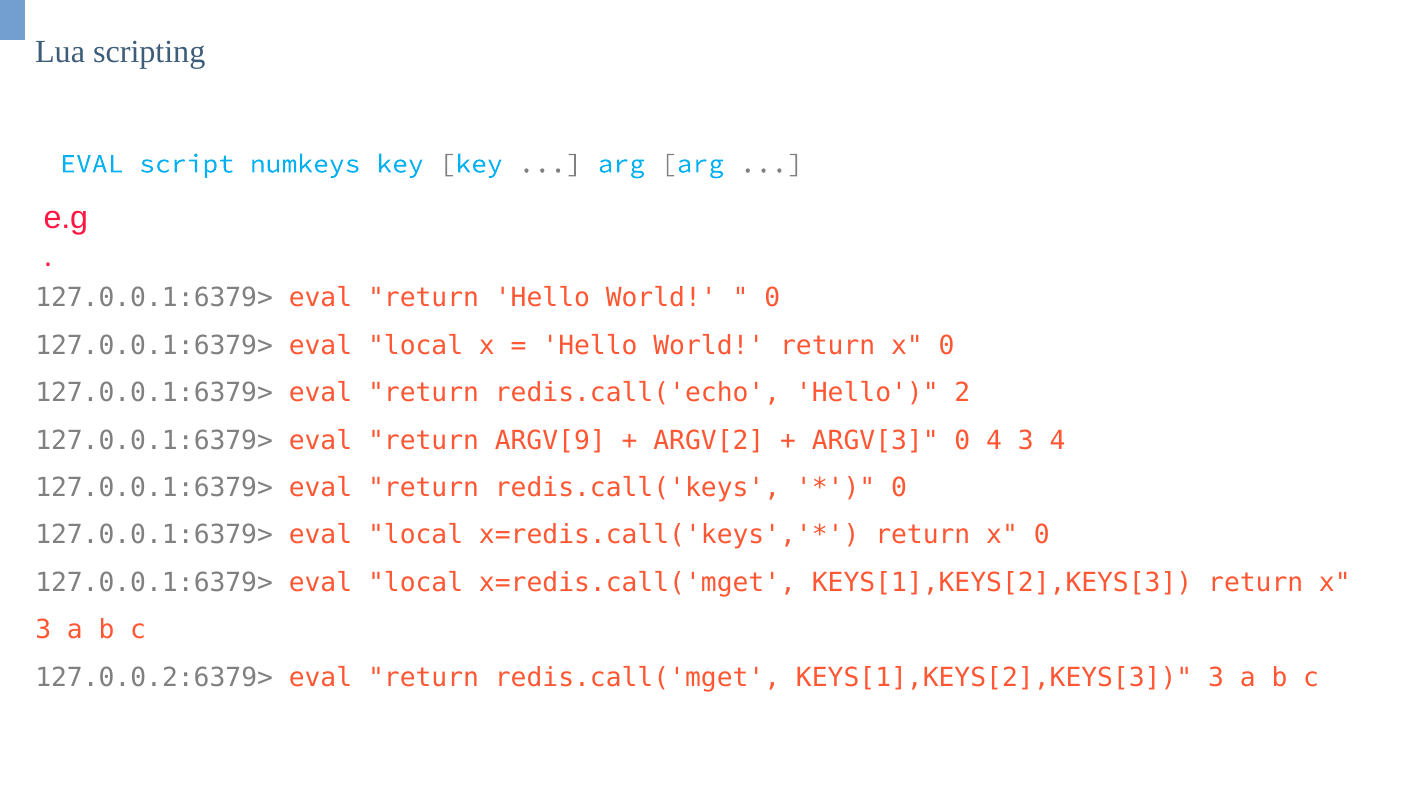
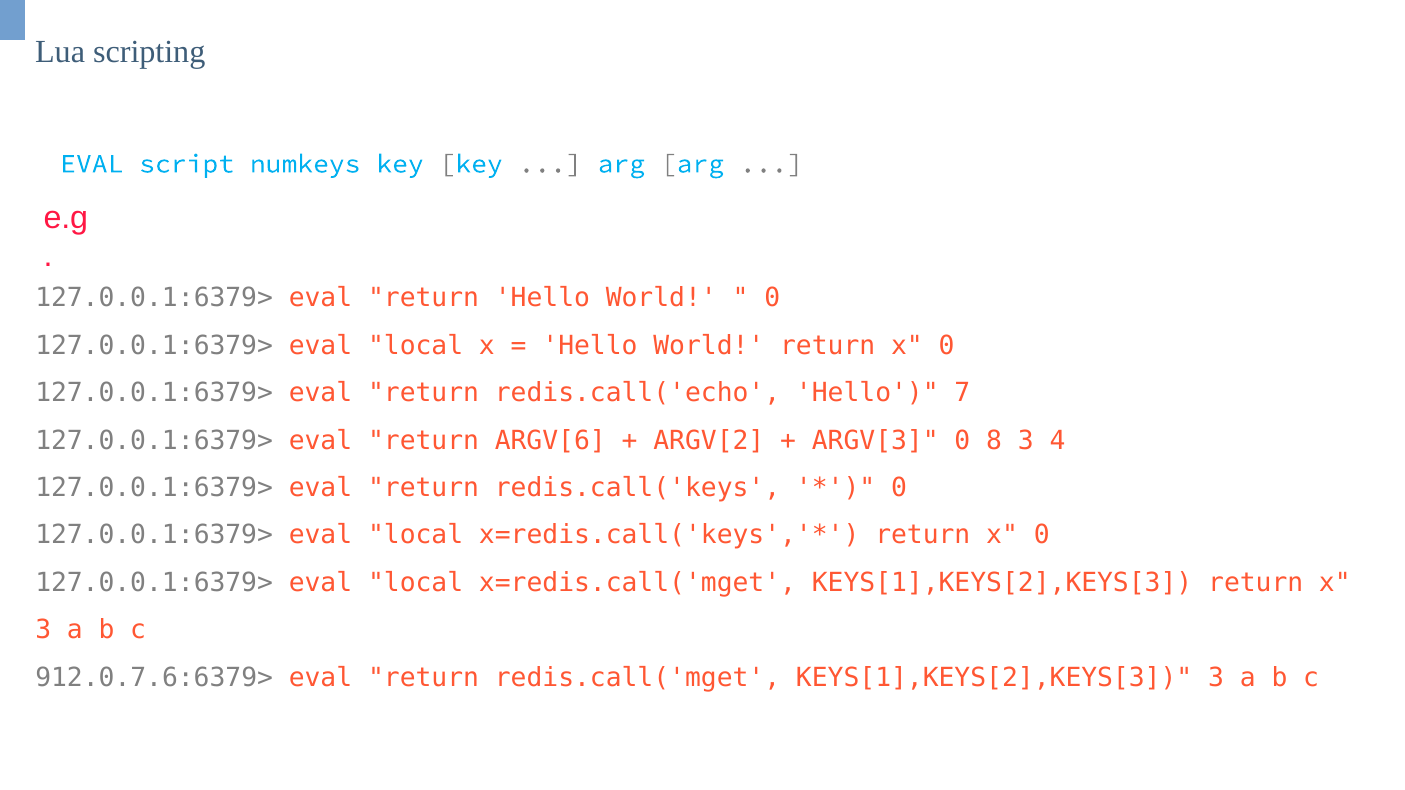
2: 2 -> 7
ARGV[9: ARGV[9 -> ARGV[6
0 4: 4 -> 8
127.0.0.2:6379>: 127.0.0.2:6379> -> 912.0.7.6:6379>
